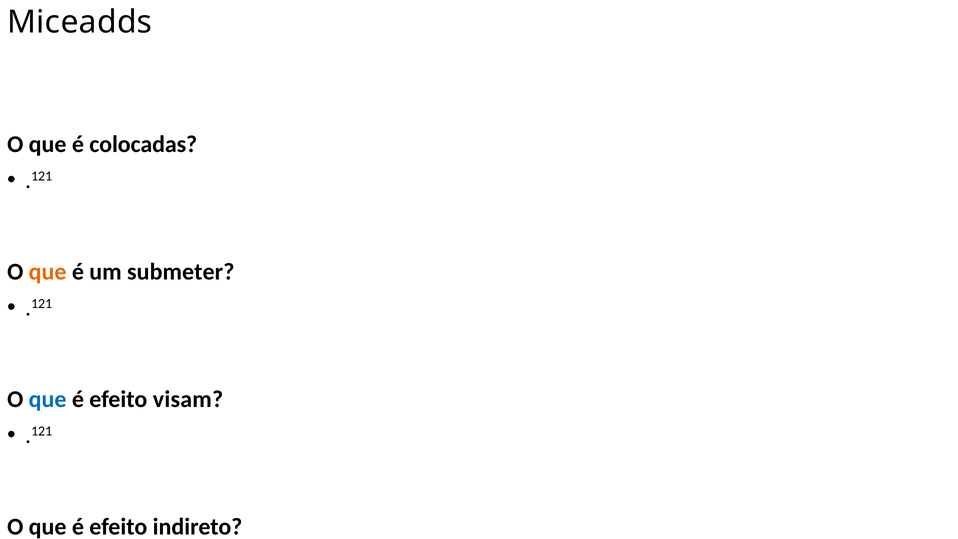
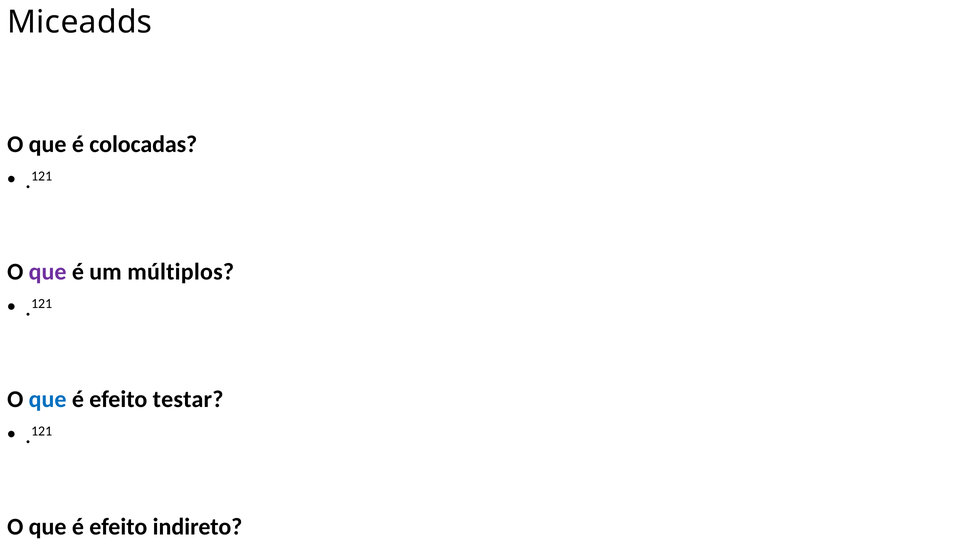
que at (48, 272) colour: orange -> purple
submeter: submeter -> múltiplos
visam: visam -> testar
